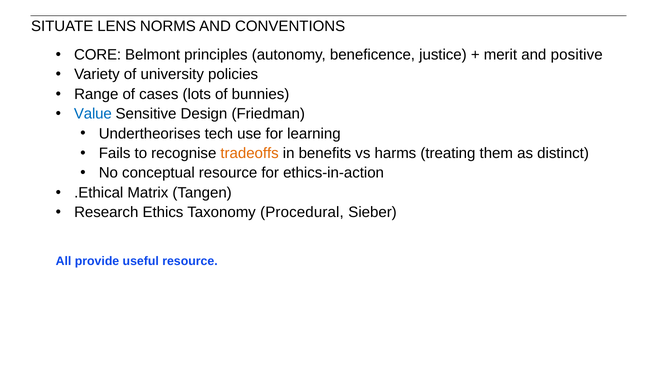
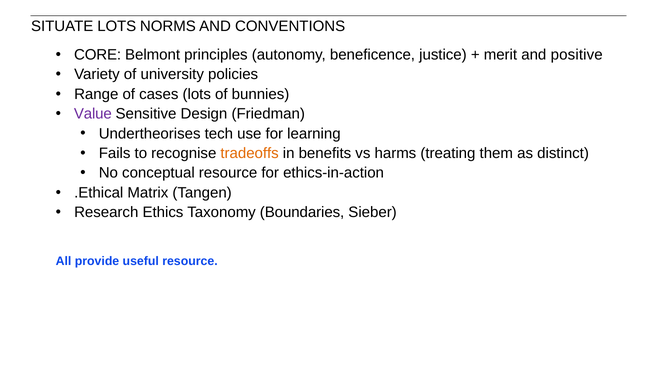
SITUATE LENS: LENS -> LOTS
Value colour: blue -> purple
Procedural: Procedural -> Boundaries
